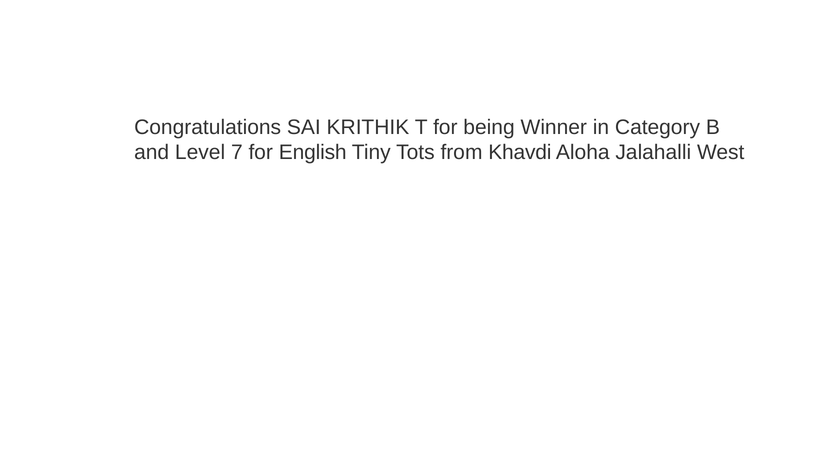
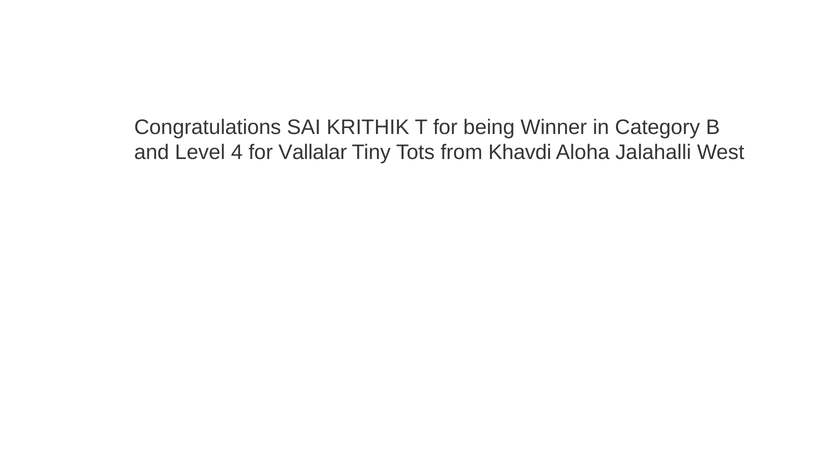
7: 7 -> 4
English: English -> Vallalar
